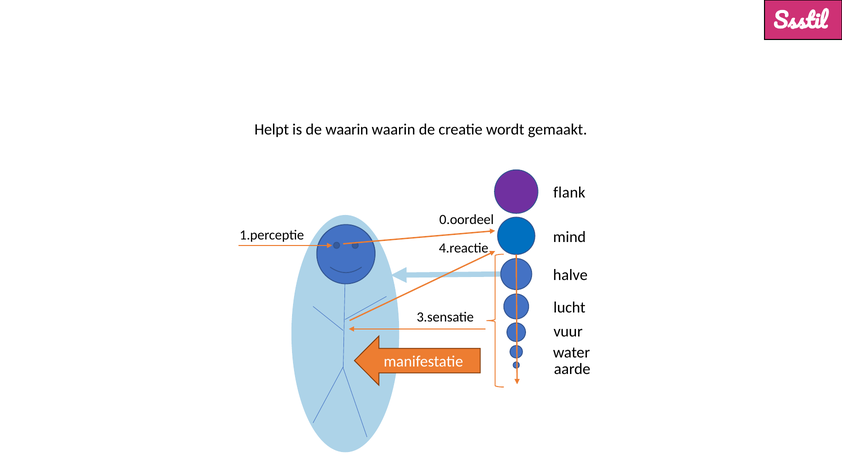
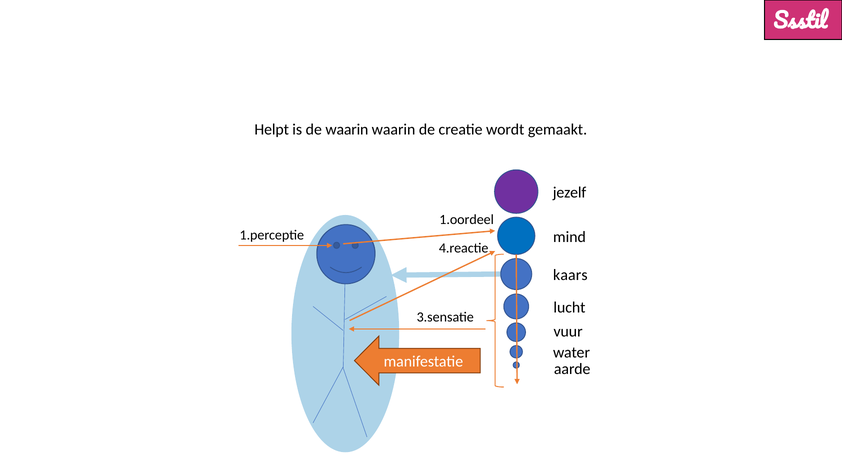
flank: flank -> jezelf
0.oordeel: 0.oordeel -> 1.oordeel
halve: halve -> kaars
